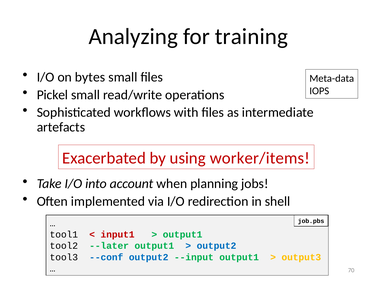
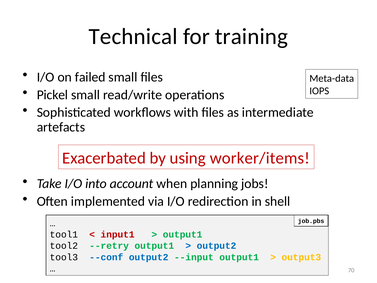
Analyzing: Analyzing -> Technical
bytes: bytes -> failed
--later: --later -> --retry
